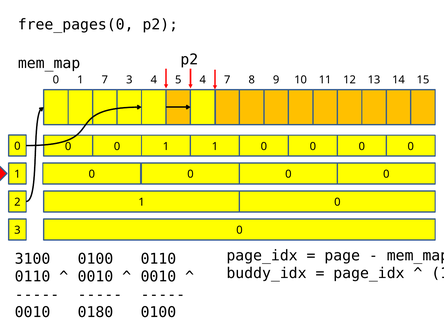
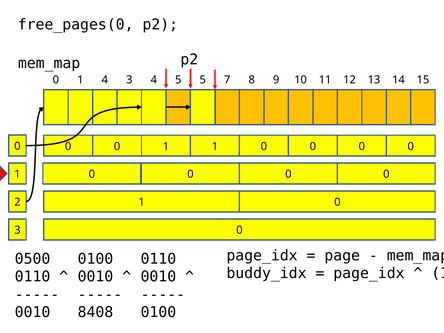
1 7: 7 -> 4
5 4: 4 -> 5
3100: 3100 -> 0500
0180: 0180 -> 8408
